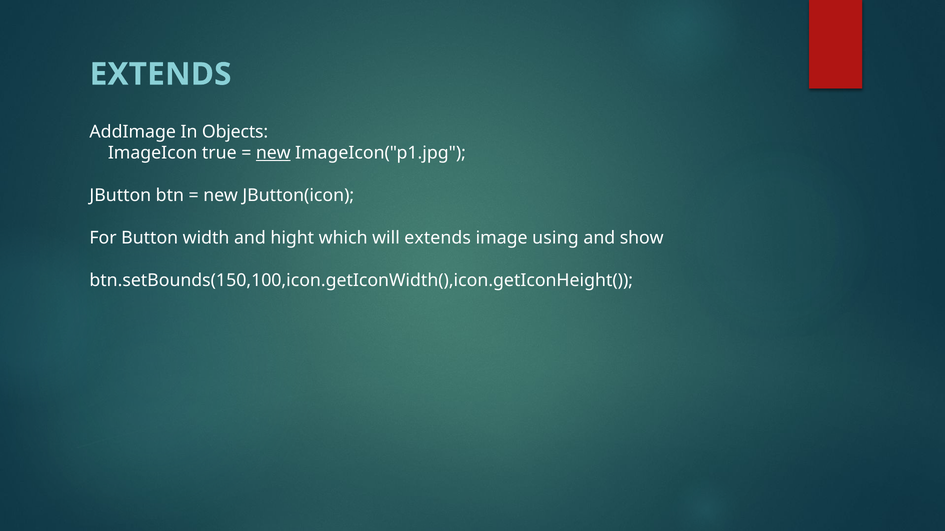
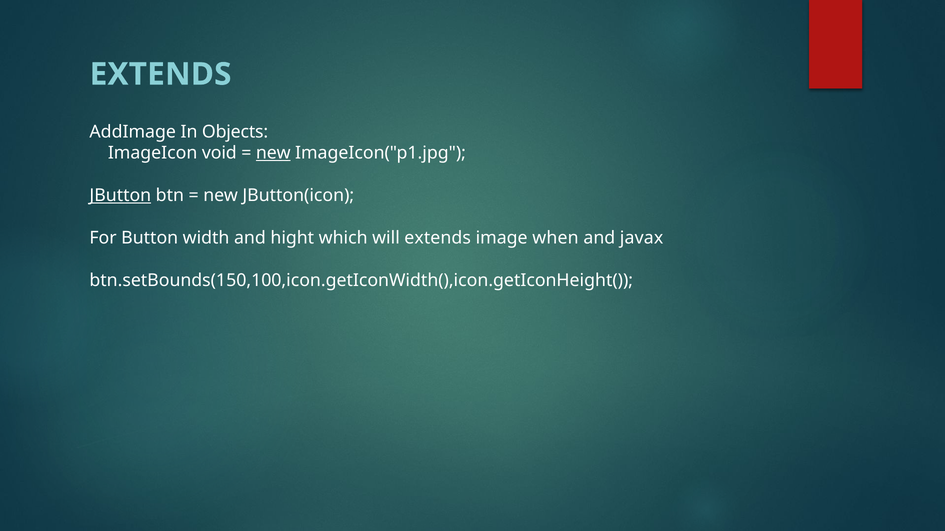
true: true -> void
JButton underline: none -> present
using: using -> when
show: show -> javax
